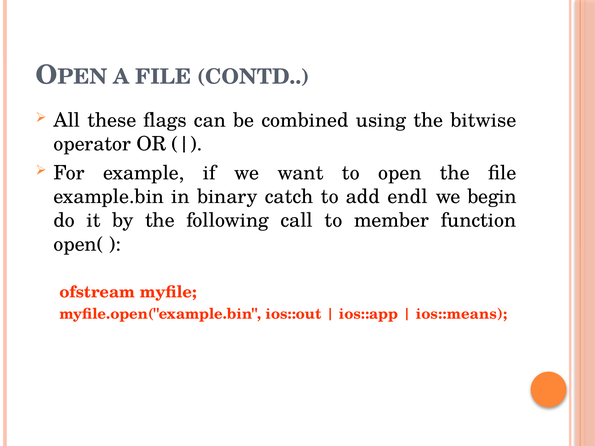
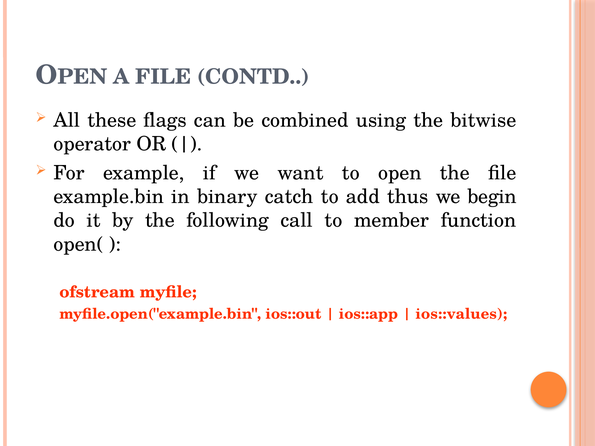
endl: endl -> thus
ios::means: ios::means -> ios::values
